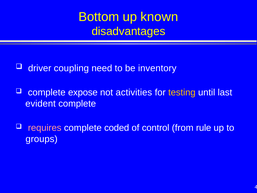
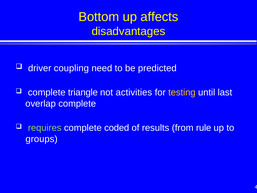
known: known -> affects
inventory: inventory -> predicted
expose: expose -> triangle
evident: evident -> overlap
requires colour: pink -> light green
control: control -> results
